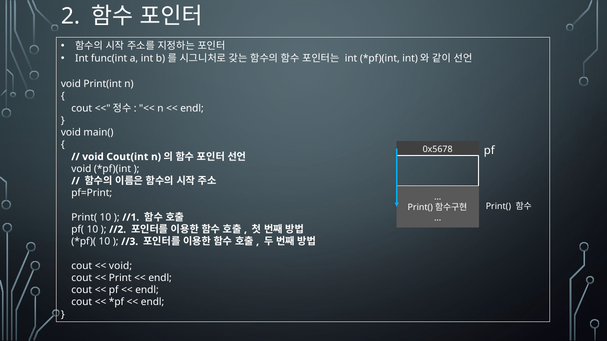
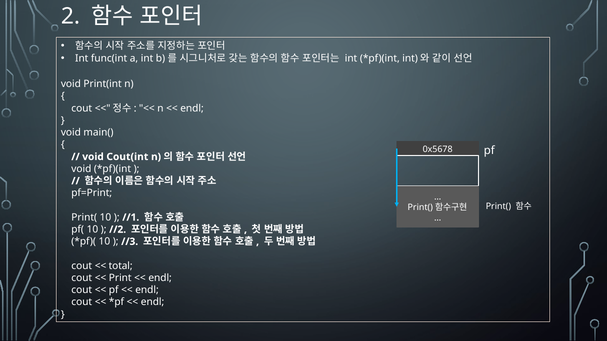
void at (121, 266): void -> total
